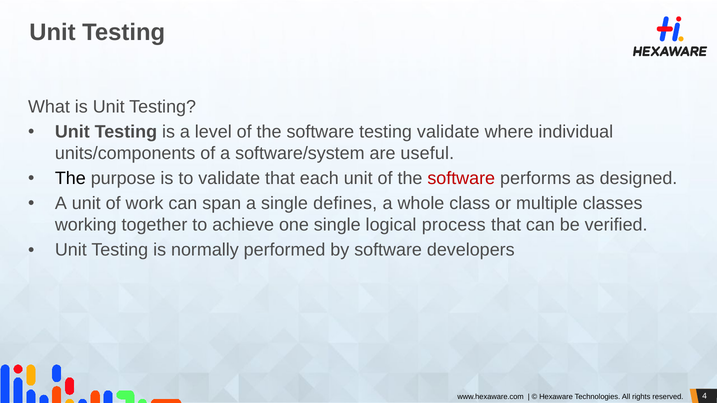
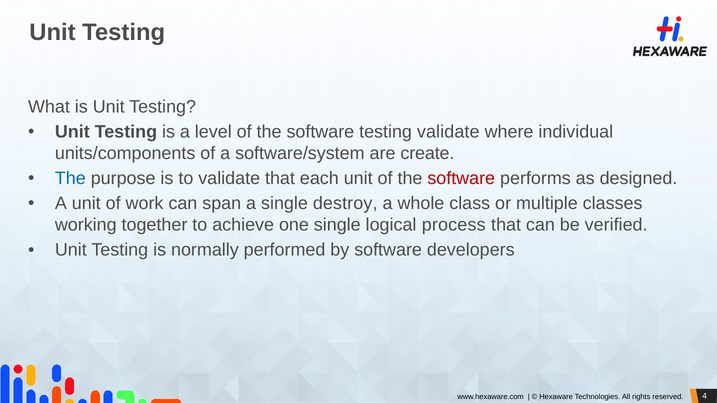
useful: useful -> create
The at (70, 178) colour: black -> blue
defines: defines -> destroy
